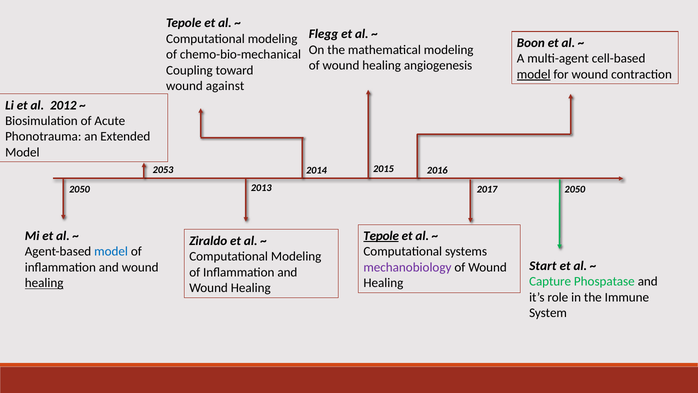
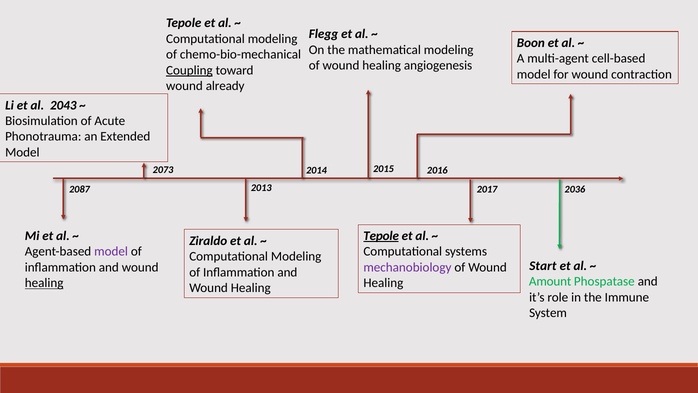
Coupling underline: none -> present
model at (534, 74) underline: present -> none
against: against -> already
2012: 2012 -> 2043
2053: 2053 -> 2073
2050 at (575, 189): 2050 -> 2036
2050 at (80, 189): 2050 -> 2087
model at (111, 251) colour: blue -> purple
Capture: Capture -> Amount
